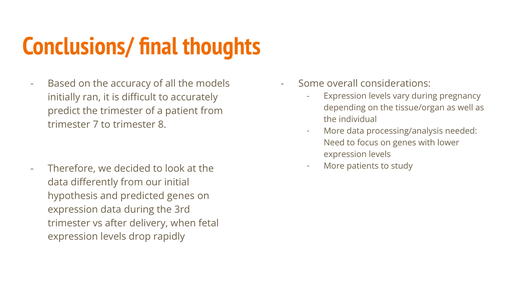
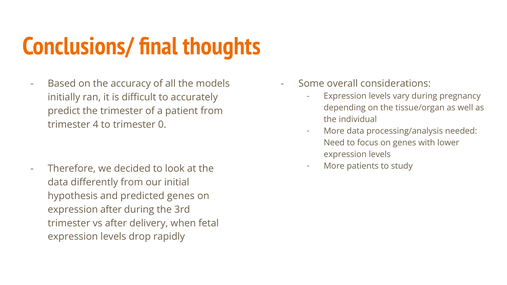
7: 7 -> 4
8: 8 -> 0
expression data: data -> after
